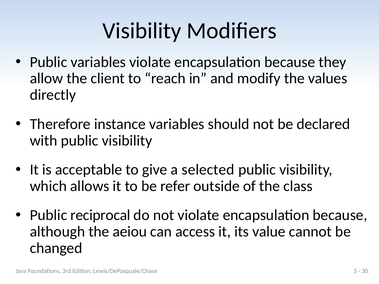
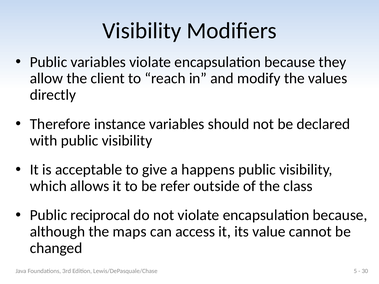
selected: selected -> happens
aeiou: aeiou -> maps
